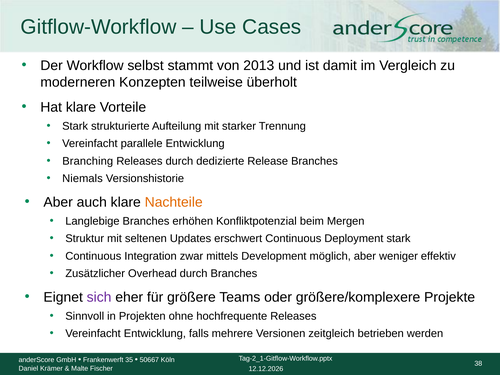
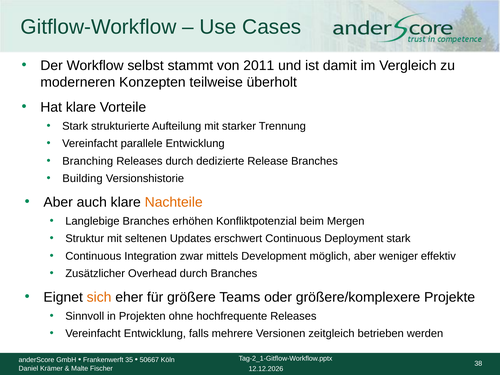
2013: 2013 -> 2011
Niemals: Niemals -> Building
sich colour: purple -> orange
